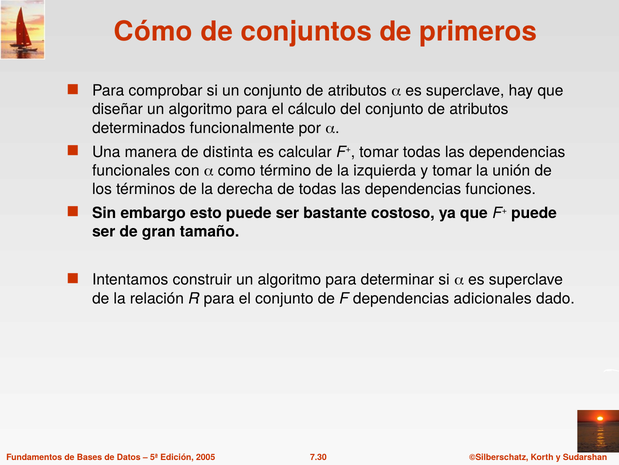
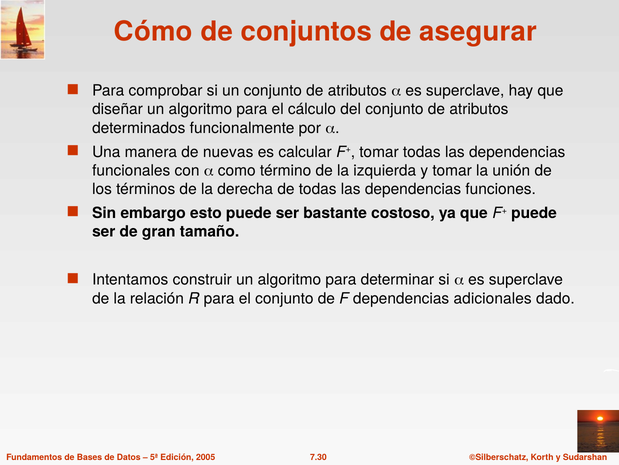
primeros: primeros -> asegurar
distinta: distinta -> nuevas
